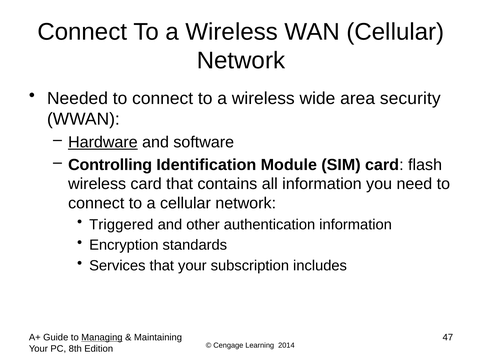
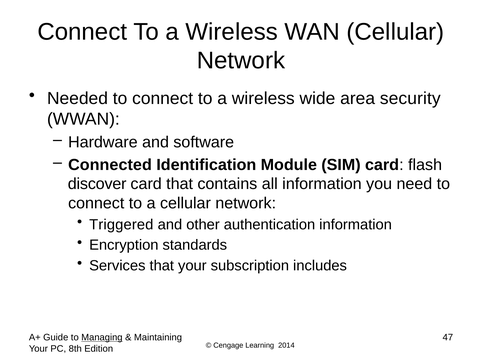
Hardware underline: present -> none
Controlling: Controlling -> Connected
wireless at (97, 184): wireless -> discover
